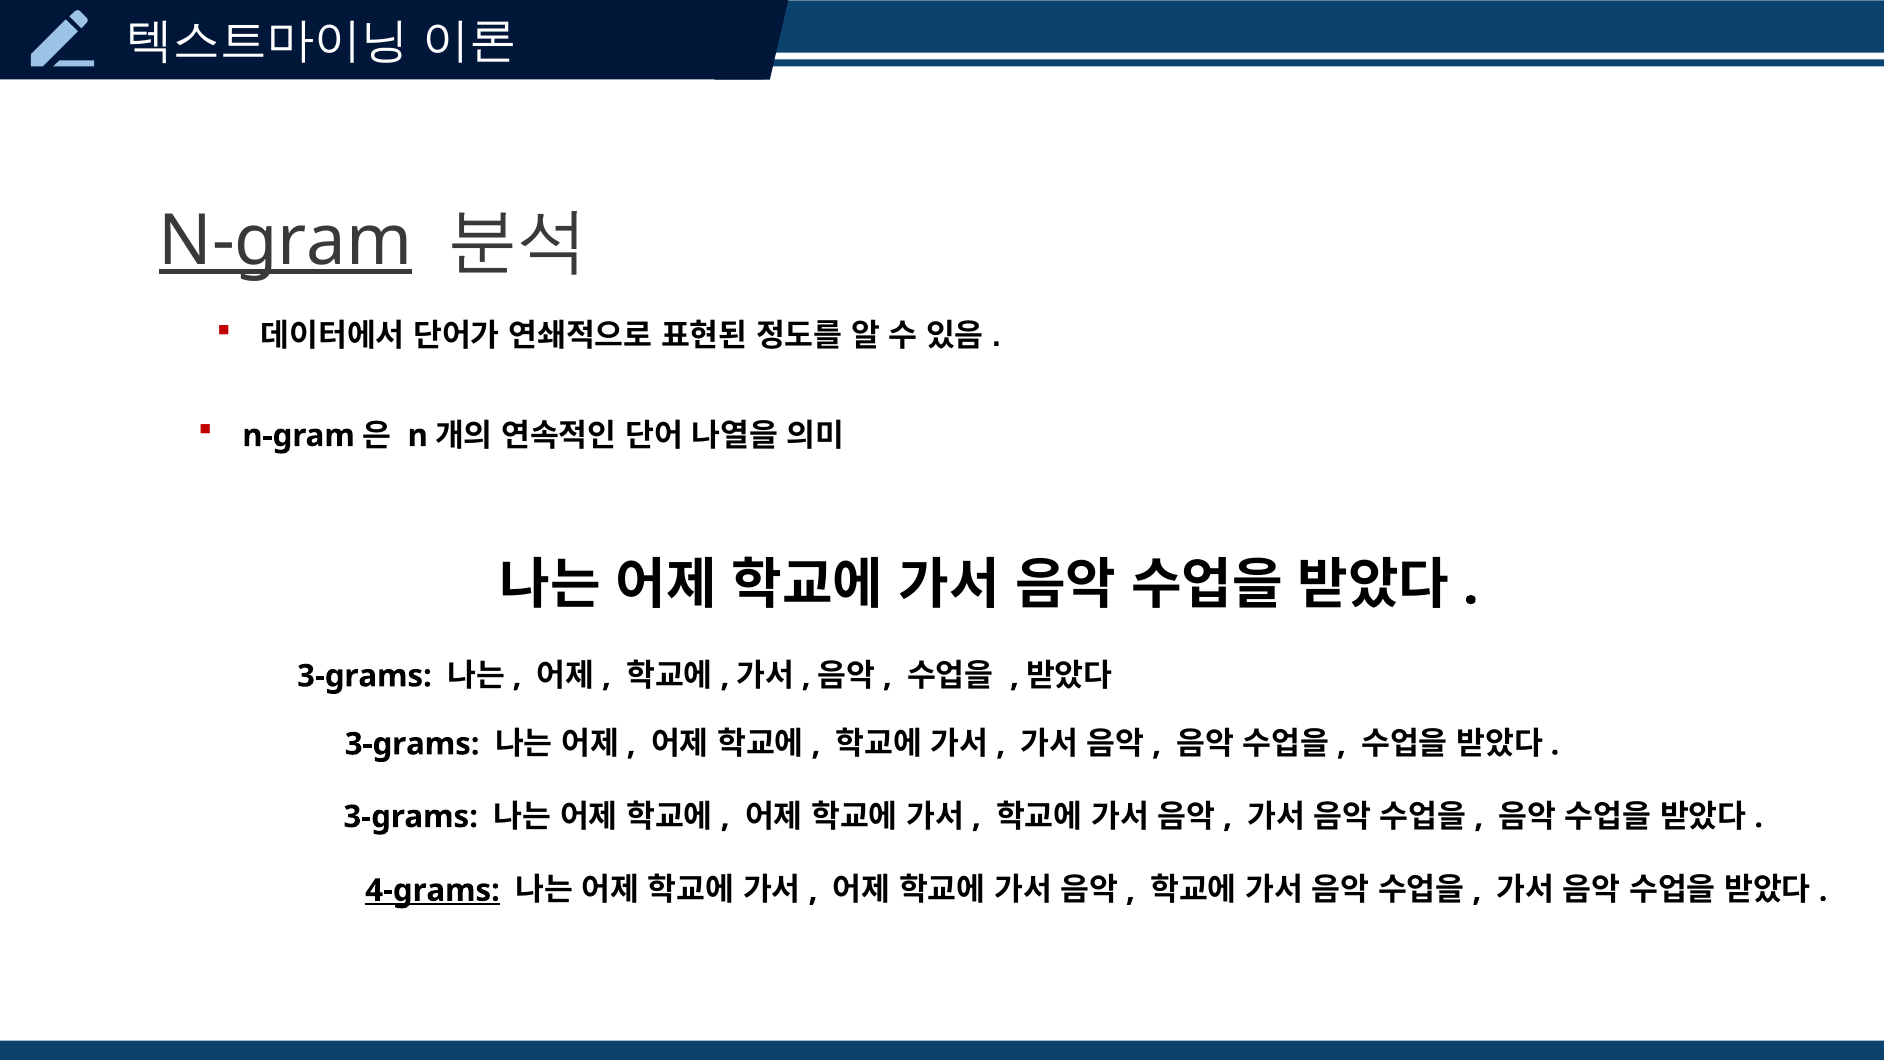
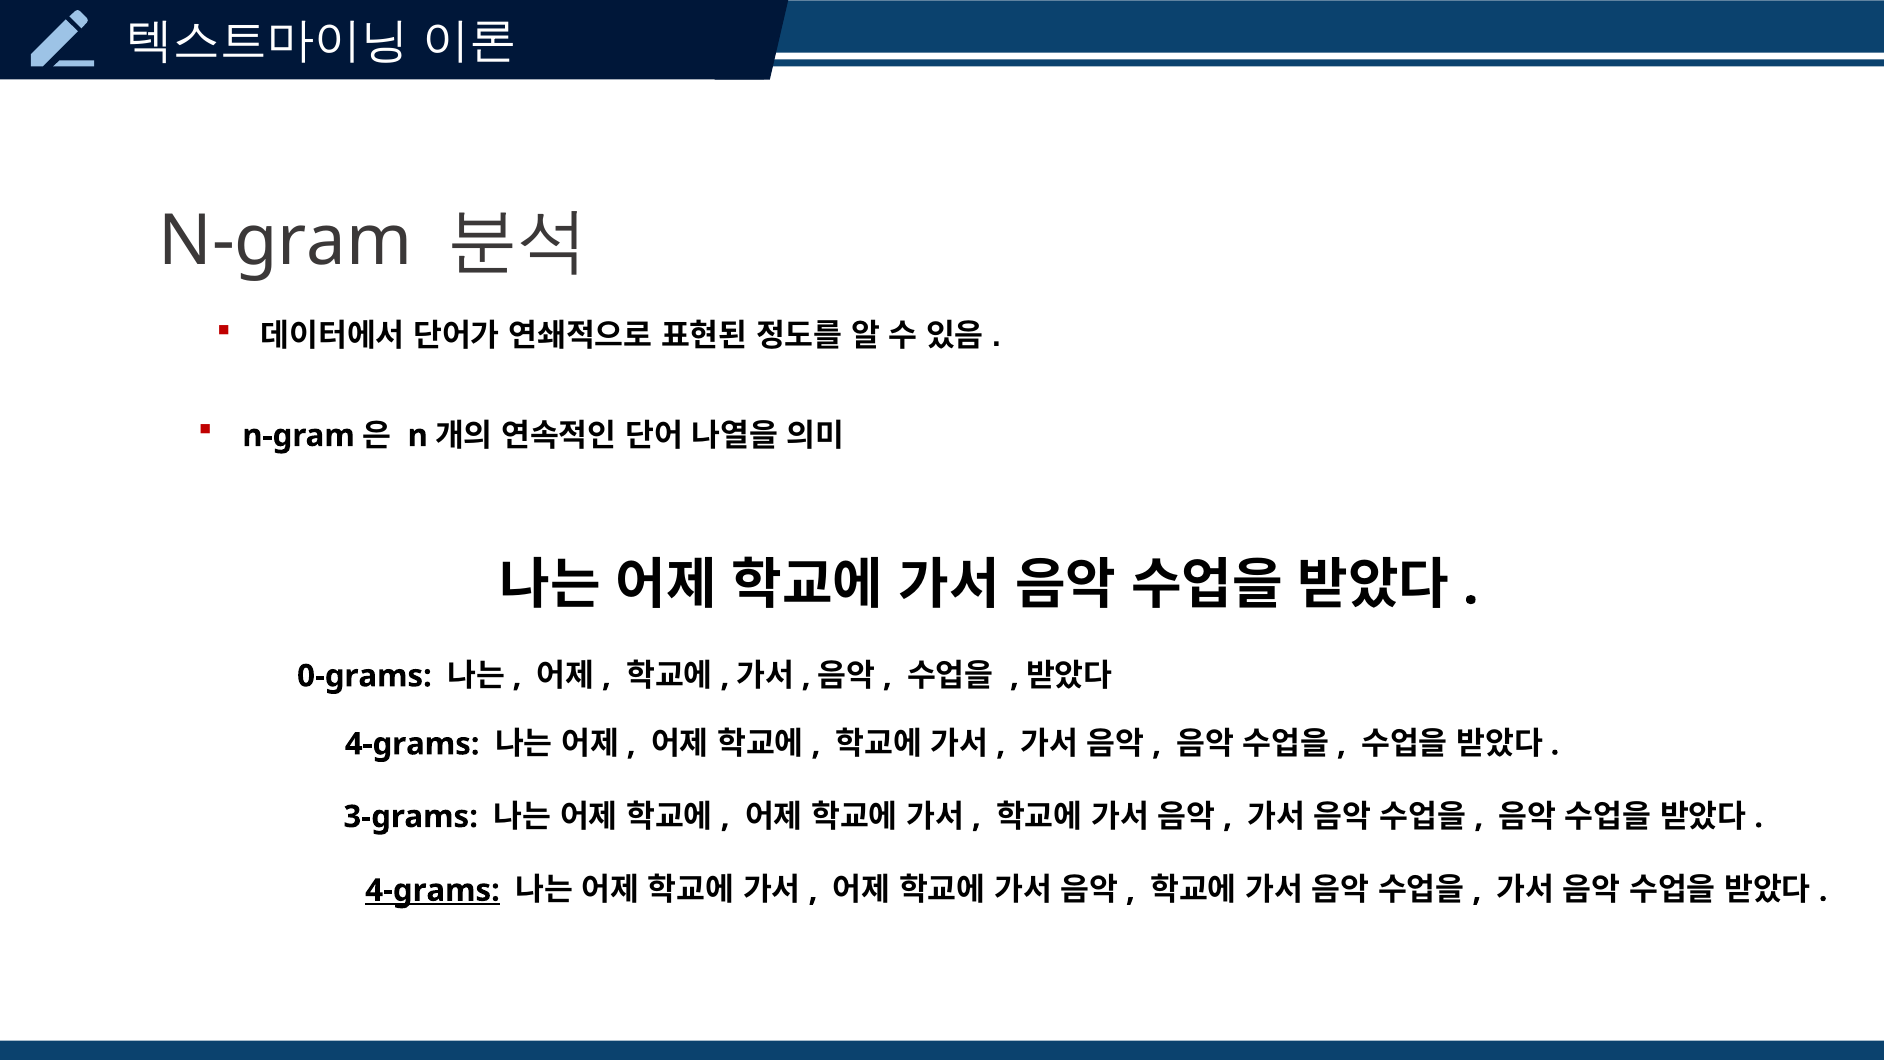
N-gram at (285, 241) underline: present -> none
3-grams at (364, 676): 3-grams -> 0-grams
3-grams at (412, 744): 3-grams -> 4-grams
